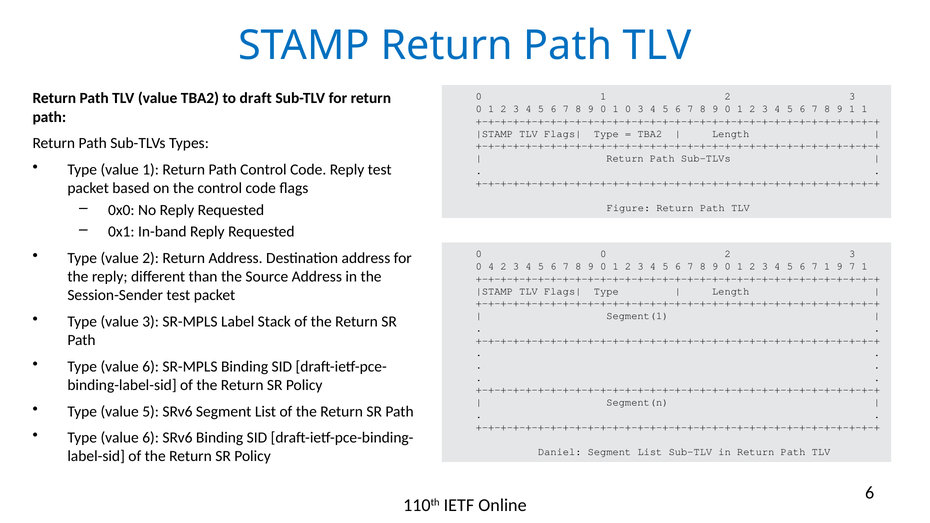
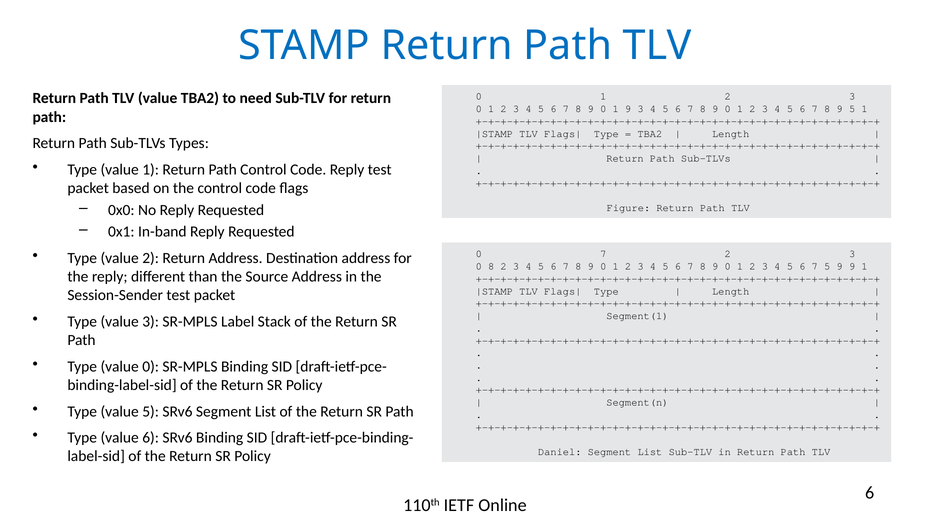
draft: draft -> need
1 0: 0 -> 9
9 1: 1 -> 5
0 0: 0 -> 7
0 4: 4 -> 8
6 7 1: 1 -> 5
9 7: 7 -> 9
6 at (151, 367): 6 -> 0
